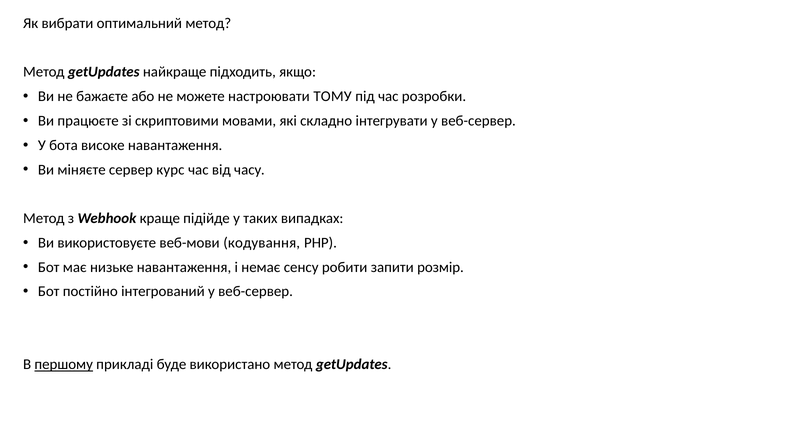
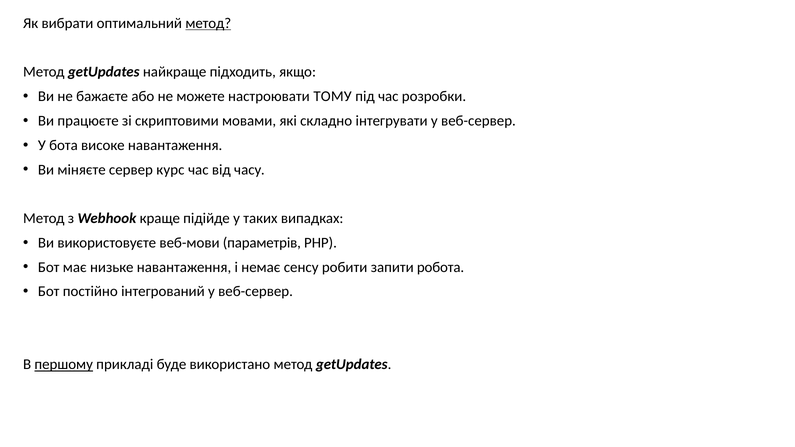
метод at (208, 23) underline: none -> present
кодування: кодування -> параметрів
розмір: розмір -> робота
